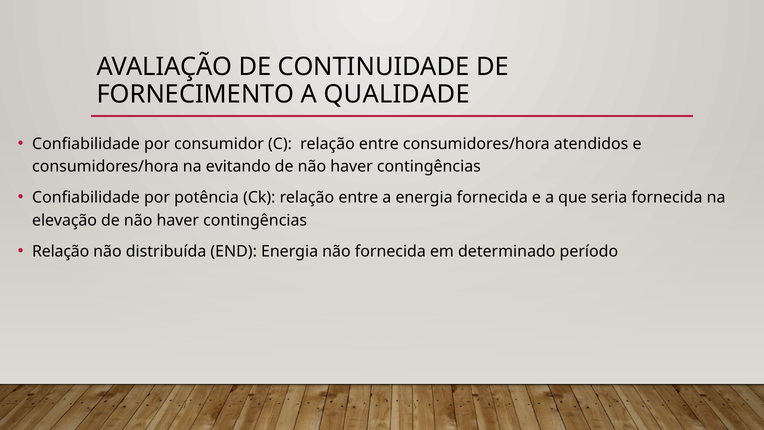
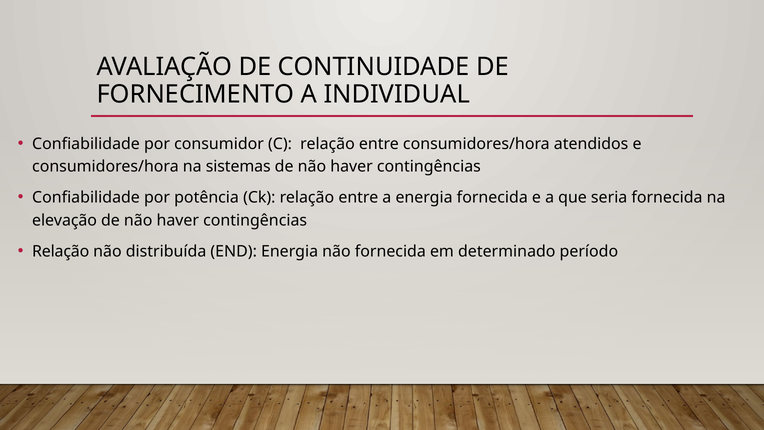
QUALIDADE: QUALIDADE -> INDIVIDUAL
evitando: evitando -> sistemas
